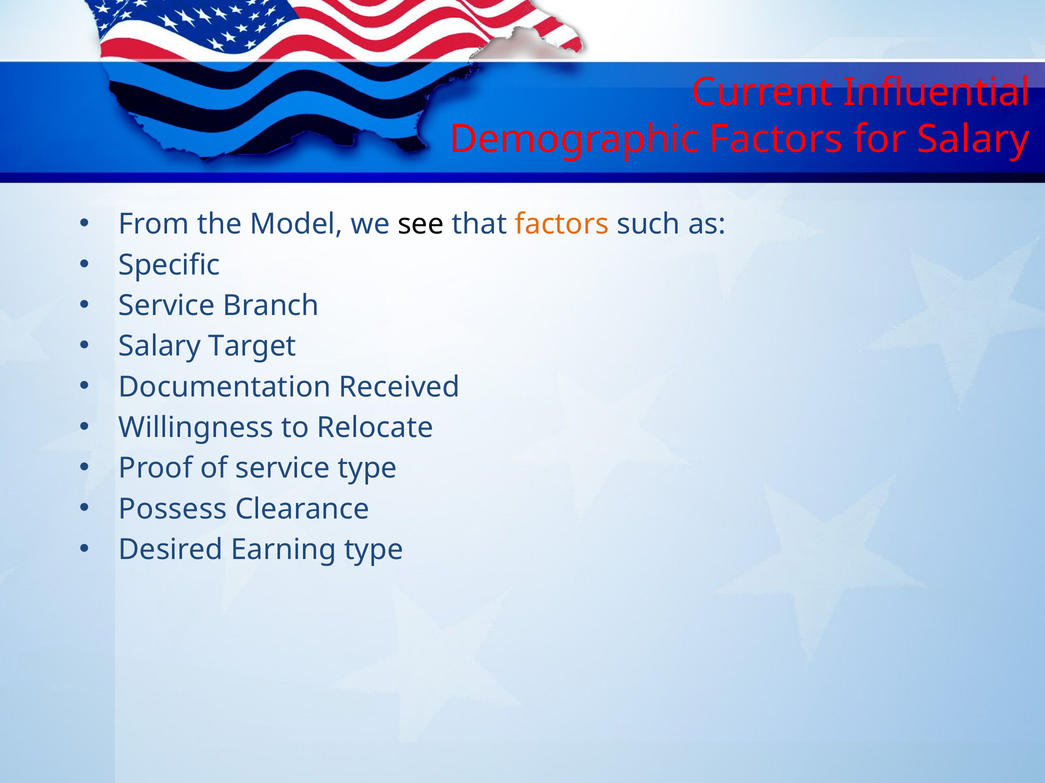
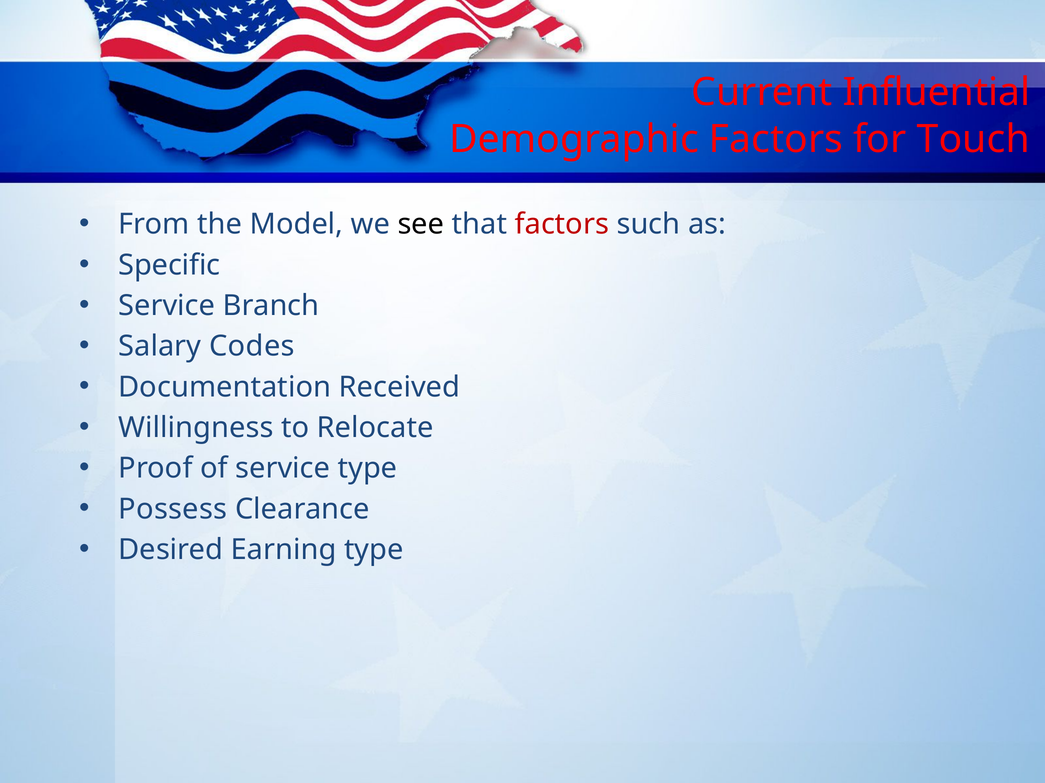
for Salary: Salary -> Touch
factors at (562, 225) colour: orange -> red
Target: Target -> Codes
